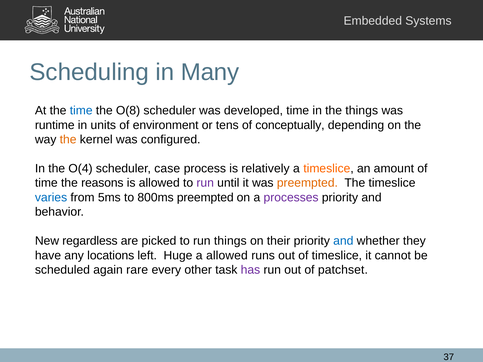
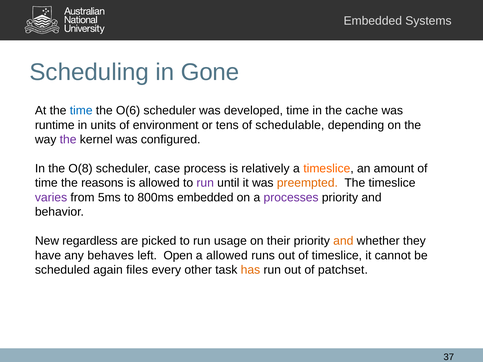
Many: Many -> Gone
O(8: O(8 -> O(6
the things: things -> cache
conceptually: conceptually -> schedulable
the at (68, 140) colour: orange -> purple
O(4: O(4 -> O(8
varies colour: blue -> purple
800ms preempted: preempted -> embedded
run things: things -> usage
and at (343, 241) colour: blue -> orange
locations: locations -> behaves
Huge: Huge -> Open
rare: rare -> files
has colour: purple -> orange
